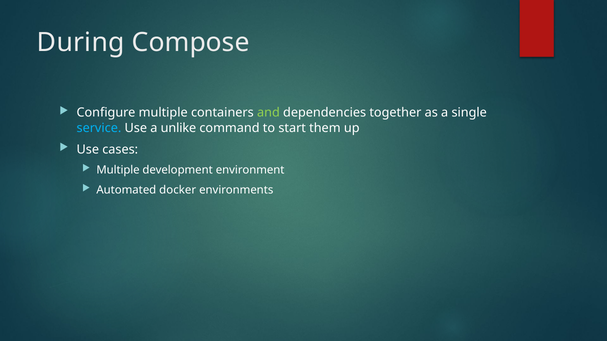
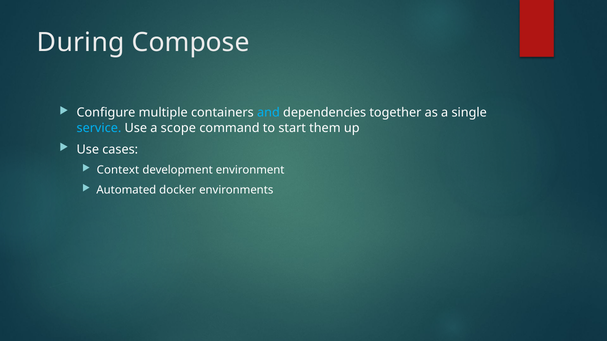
and colour: light green -> light blue
unlike: unlike -> scope
Multiple at (118, 170): Multiple -> Context
